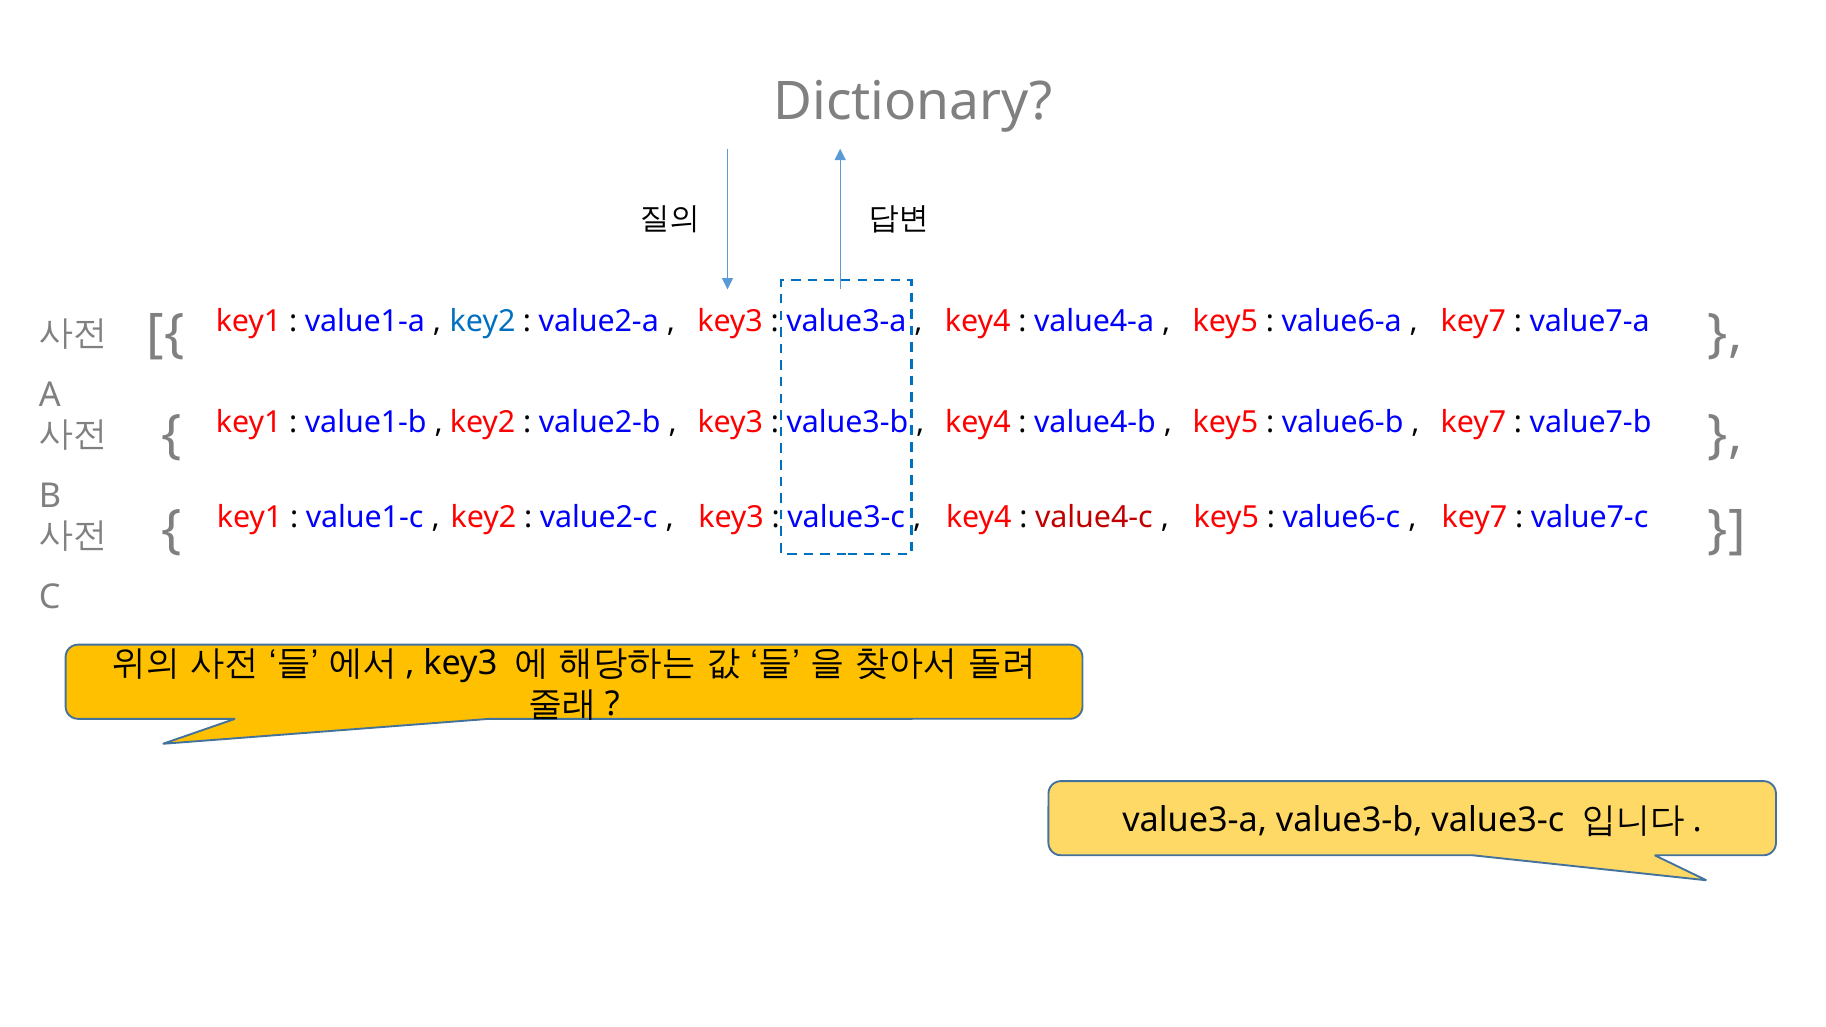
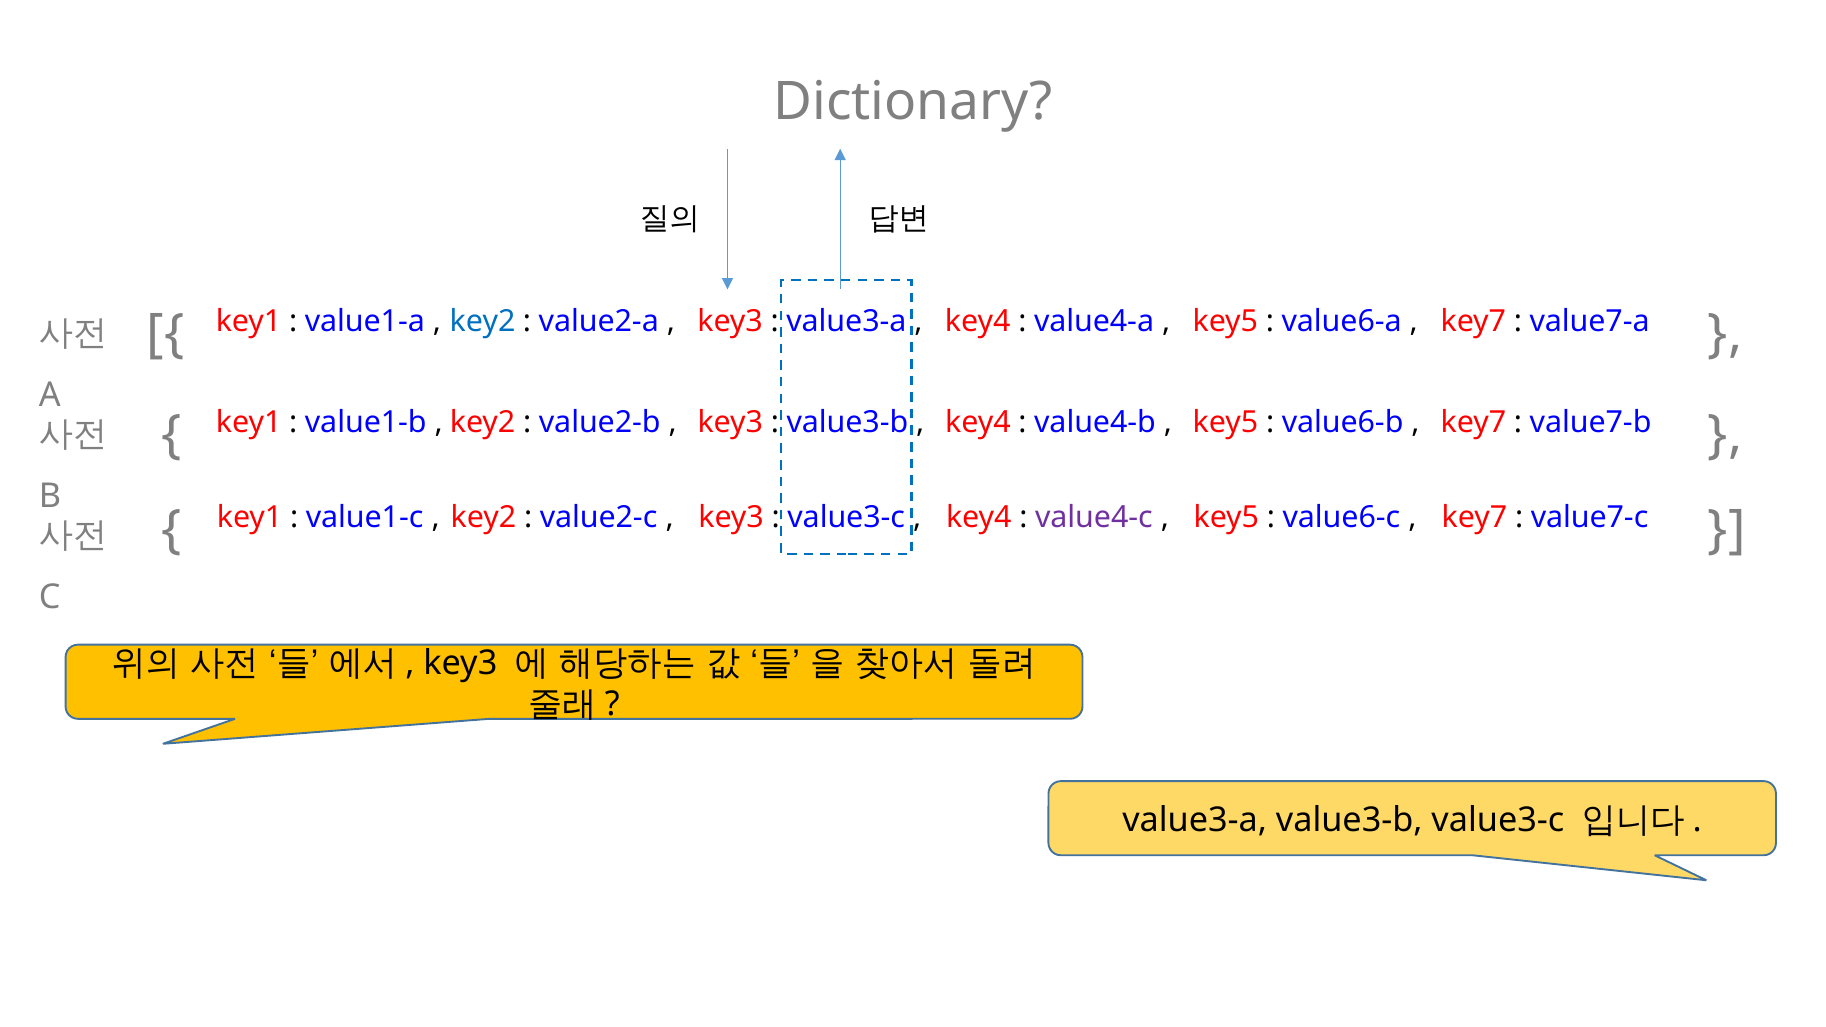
value4-c colour: red -> purple
